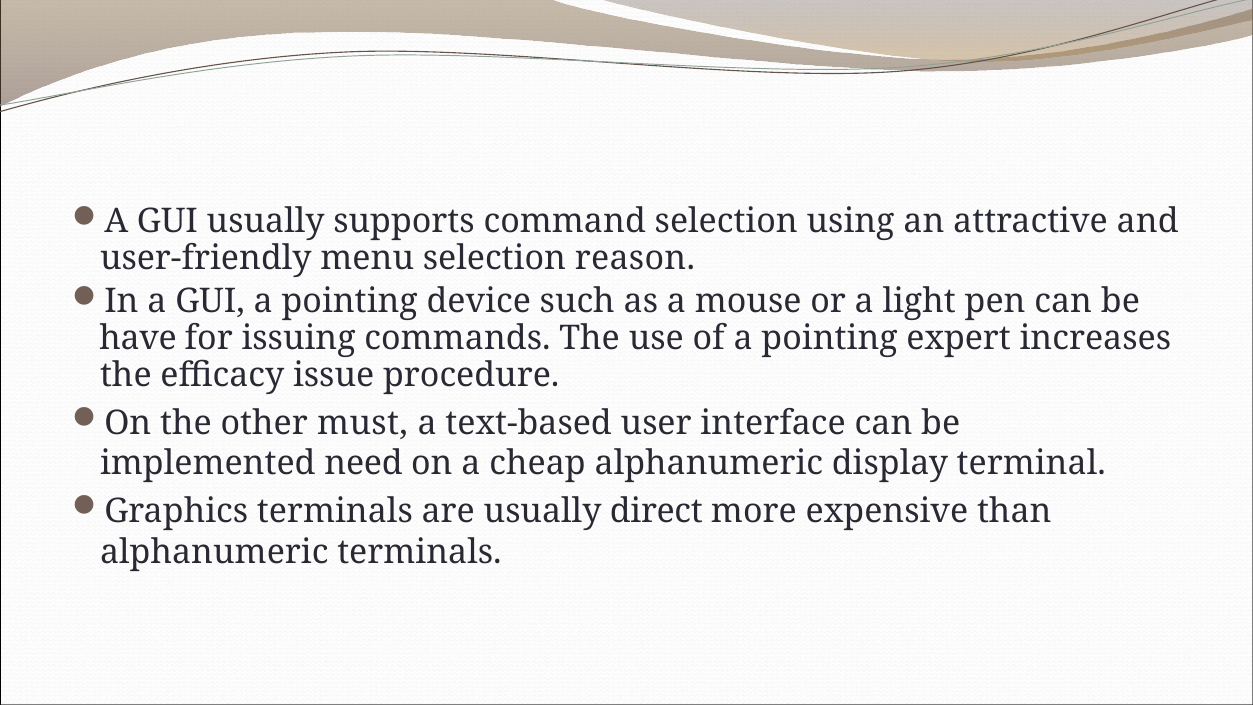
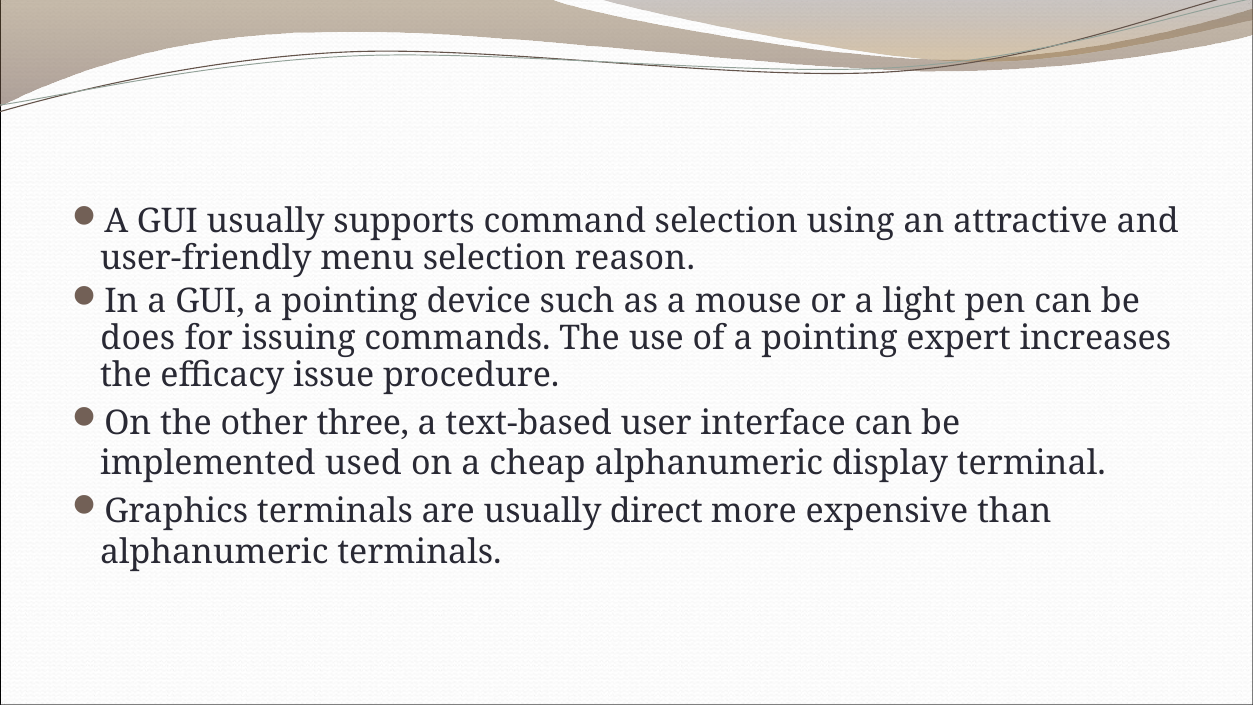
have: have -> does
must: must -> three
need: need -> used
